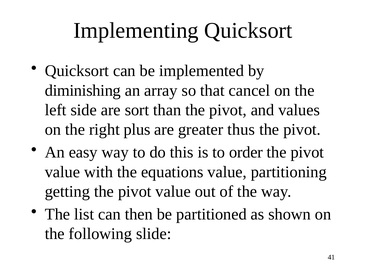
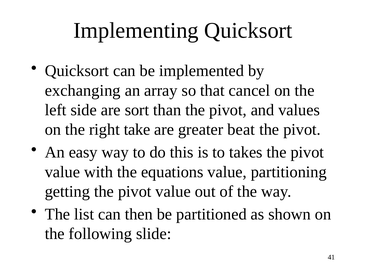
diminishing: diminishing -> exchanging
plus: plus -> take
thus: thus -> beat
order: order -> takes
